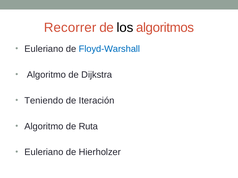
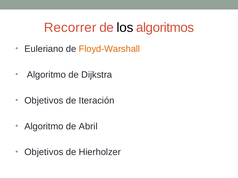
Floyd-Warshall colour: blue -> orange
Teniendo at (44, 101): Teniendo -> Objetivos
Ruta: Ruta -> Abril
Euleriano at (44, 153): Euleriano -> Objetivos
